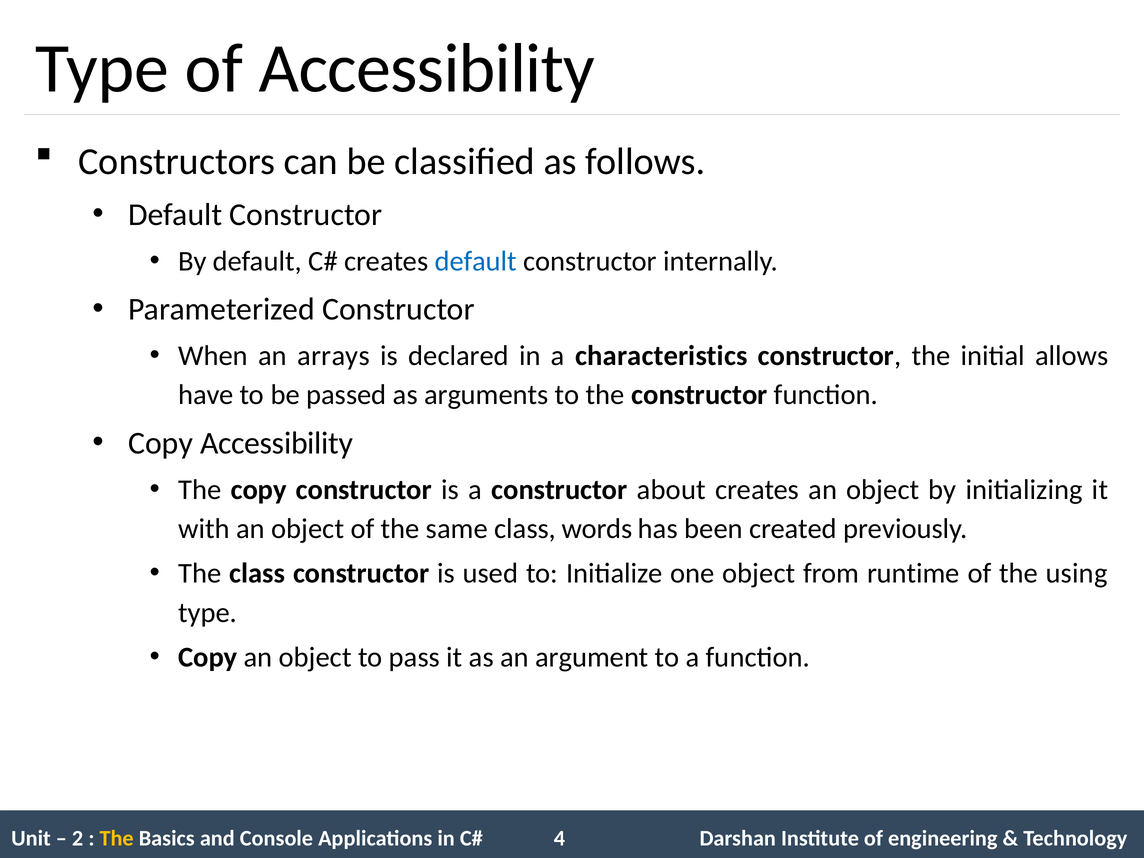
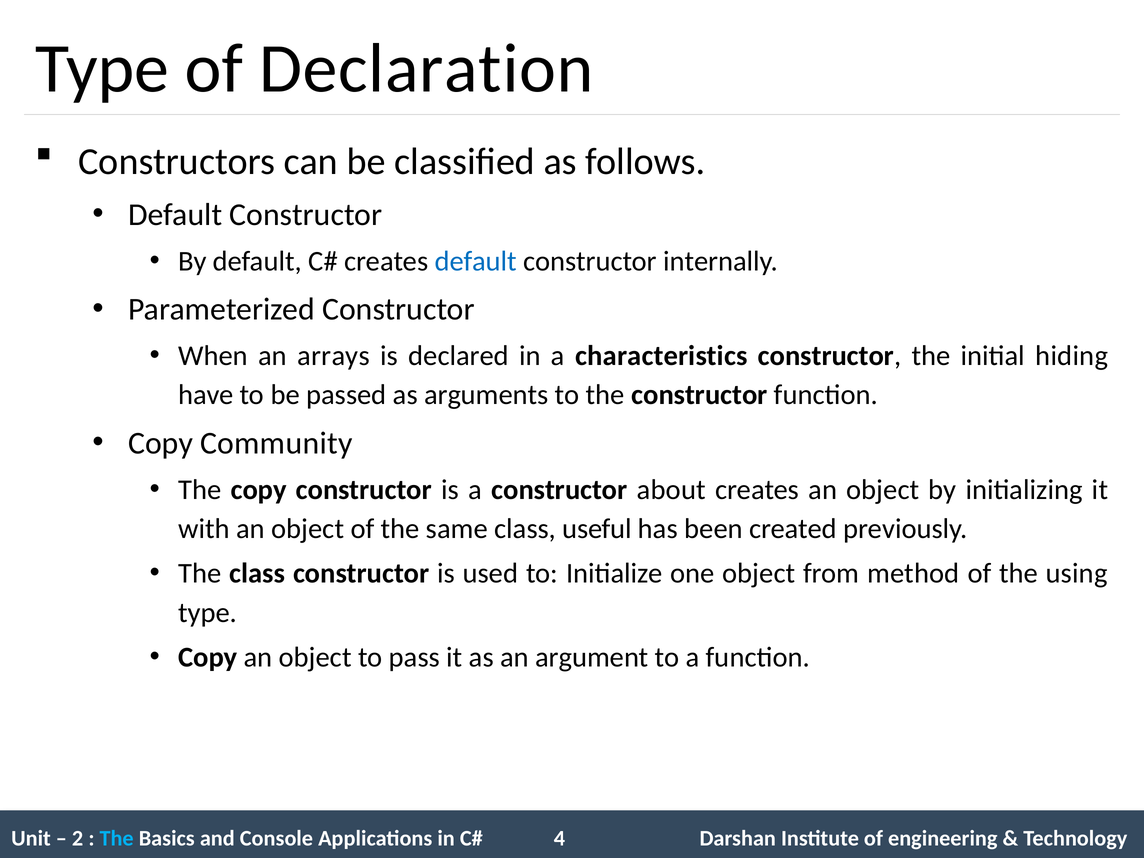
of Accessibility: Accessibility -> Declaration
allows: allows -> hiding
Copy Accessibility: Accessibility -> Community
words: words -> useful
runtime: runtime -> method
The at (117, 838) colour: yellow -> light blue
